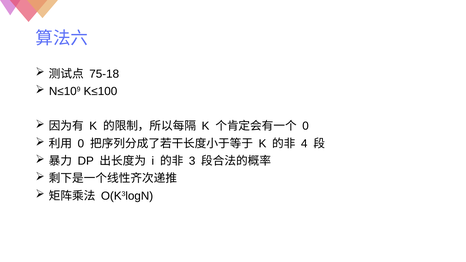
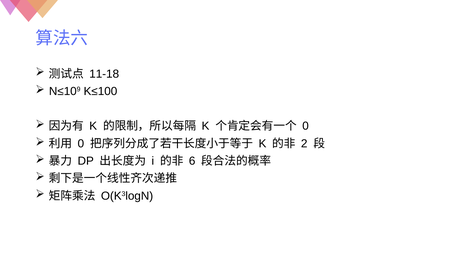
75-18: 75-18 -> 11-18
4: 4 -> 2
3: 3 -> 6
